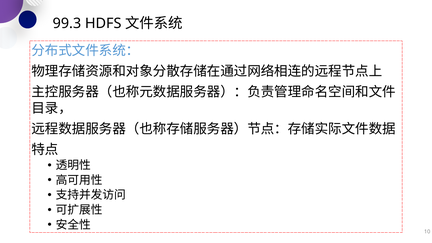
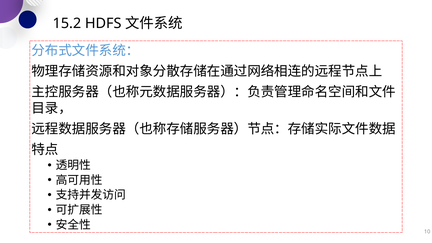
99.3: 99.3 -> 15.2
